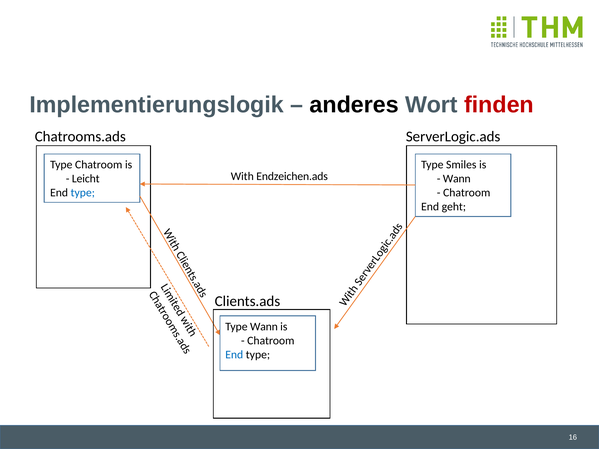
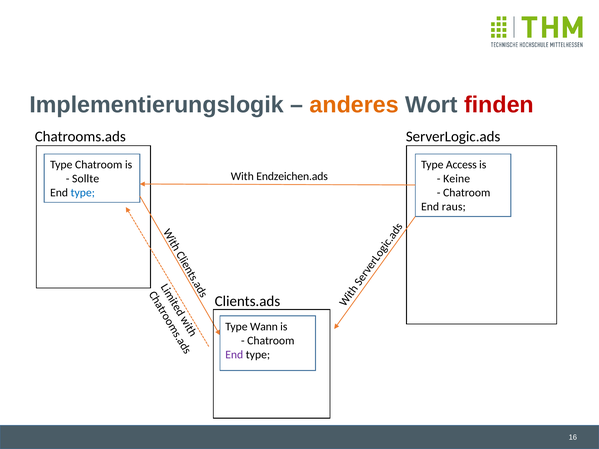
anderes colour: black -> orange
Smiles: Smiles -> Access
Leicht: Leicht -> Sollte
Wann at (457, 179): Wann -> Keine
geht: geht -> raus
End at (234, 355) colour: blue -> purple
